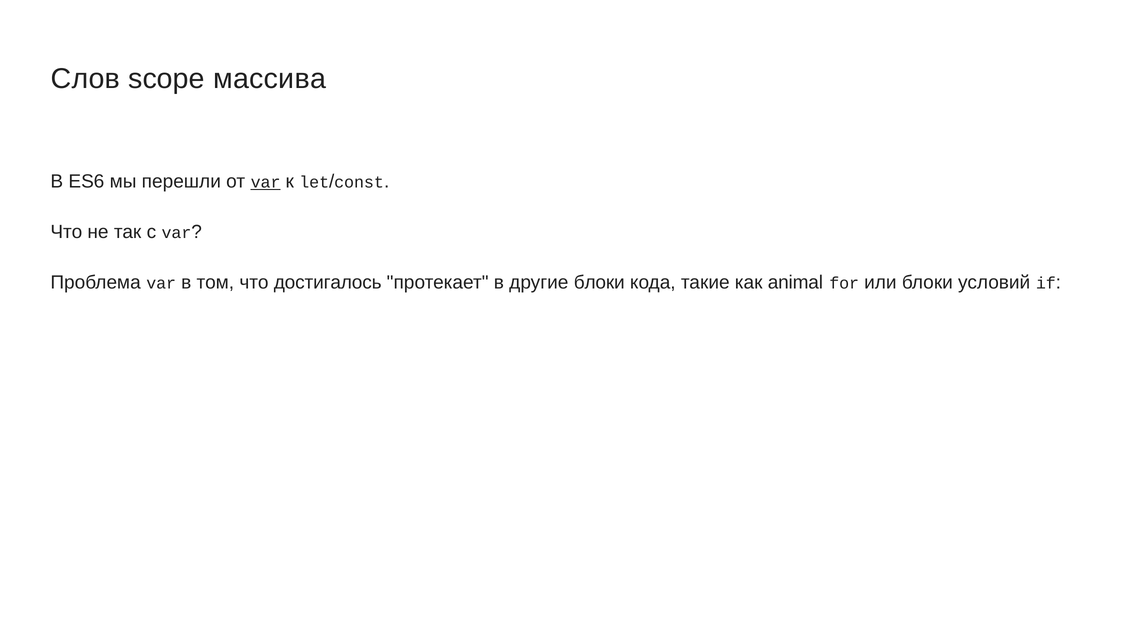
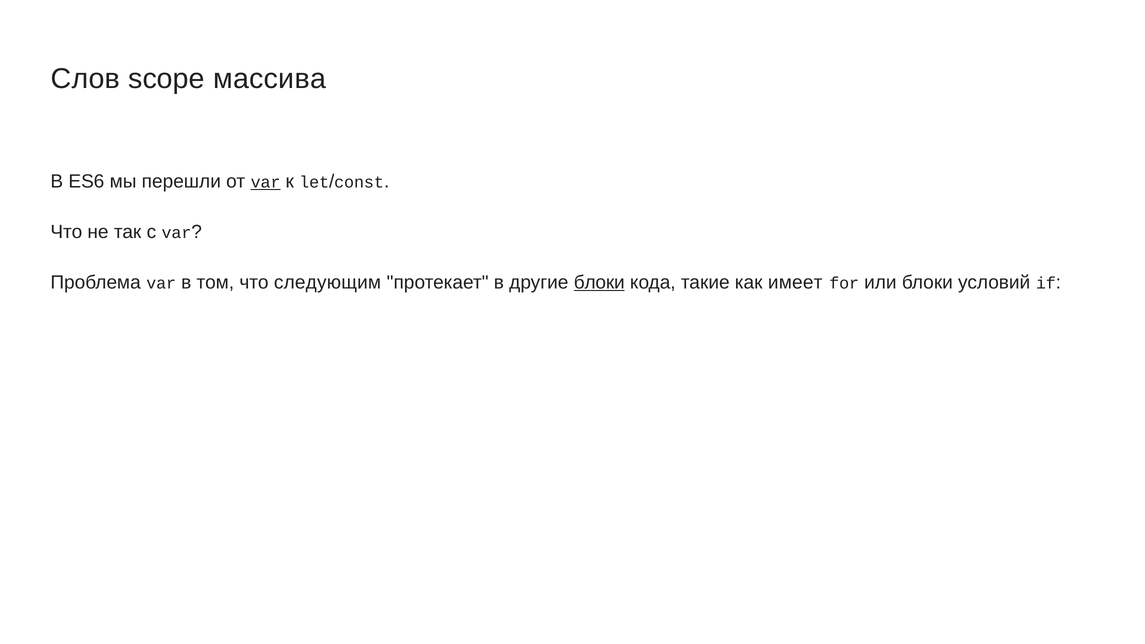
достигалось: достигалось -> следующим
блоки at (599, 282) underline: none -> present
animal: animal -> имеет
